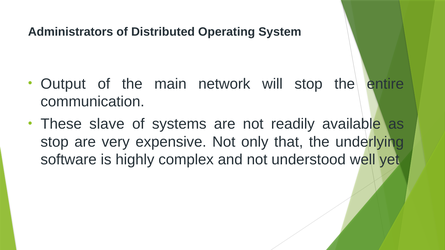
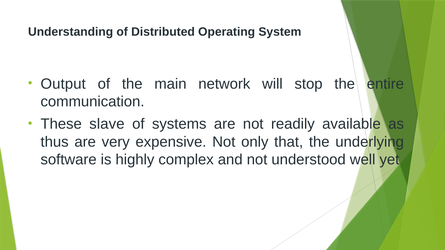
Administrators: Administrators -> Understanding
stop at (55, 142): stop -> thus
